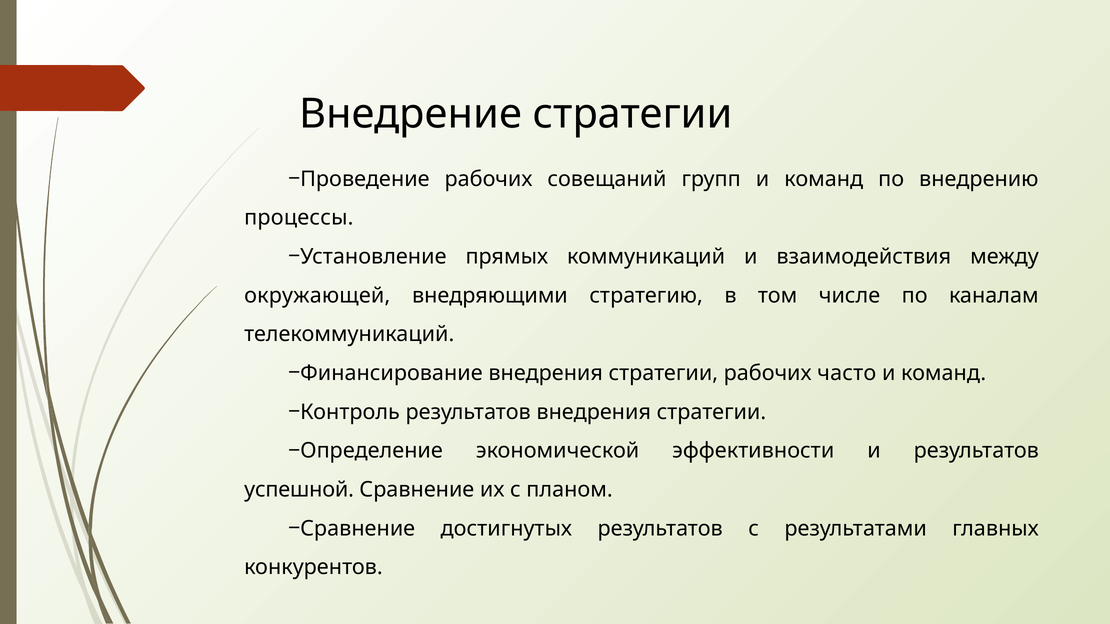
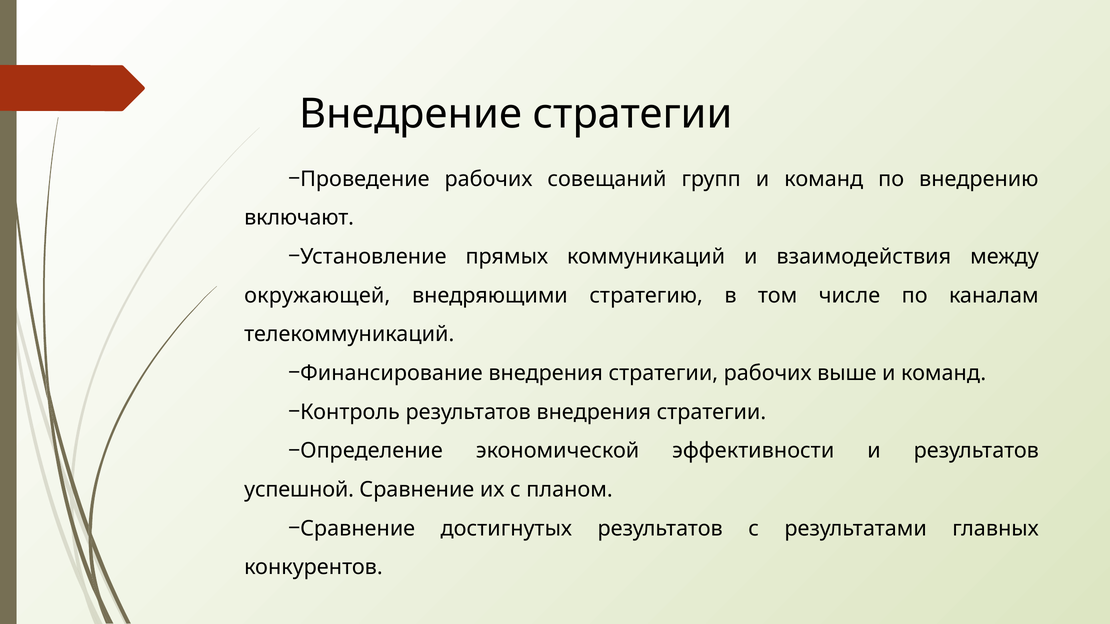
процессы: процессы -> включают
часто: часто -> выше
